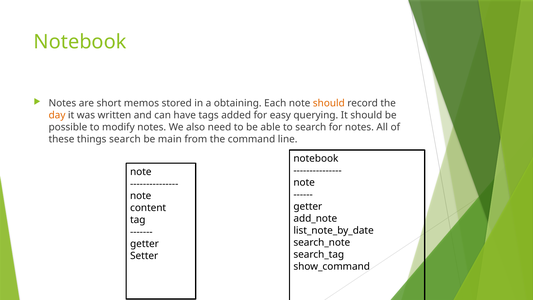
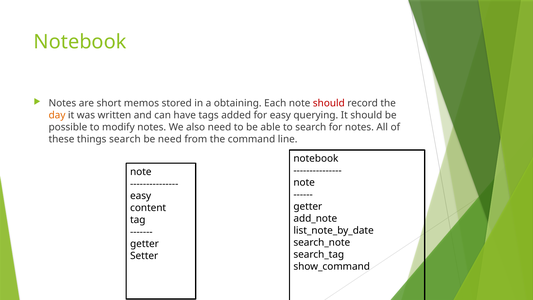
should at (329, 103) colour: orange -> red
be main: main -> need
note at (141, 196): note -> easy
